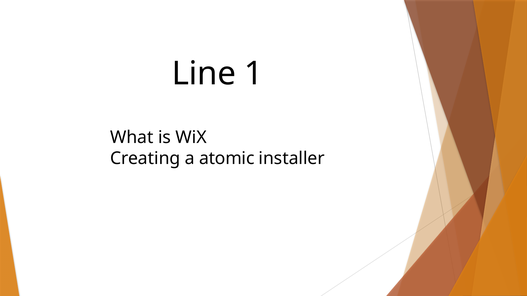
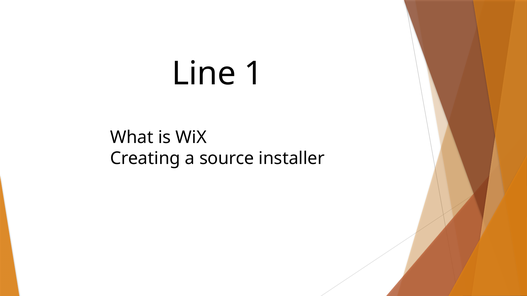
atomic: atomic -> source
